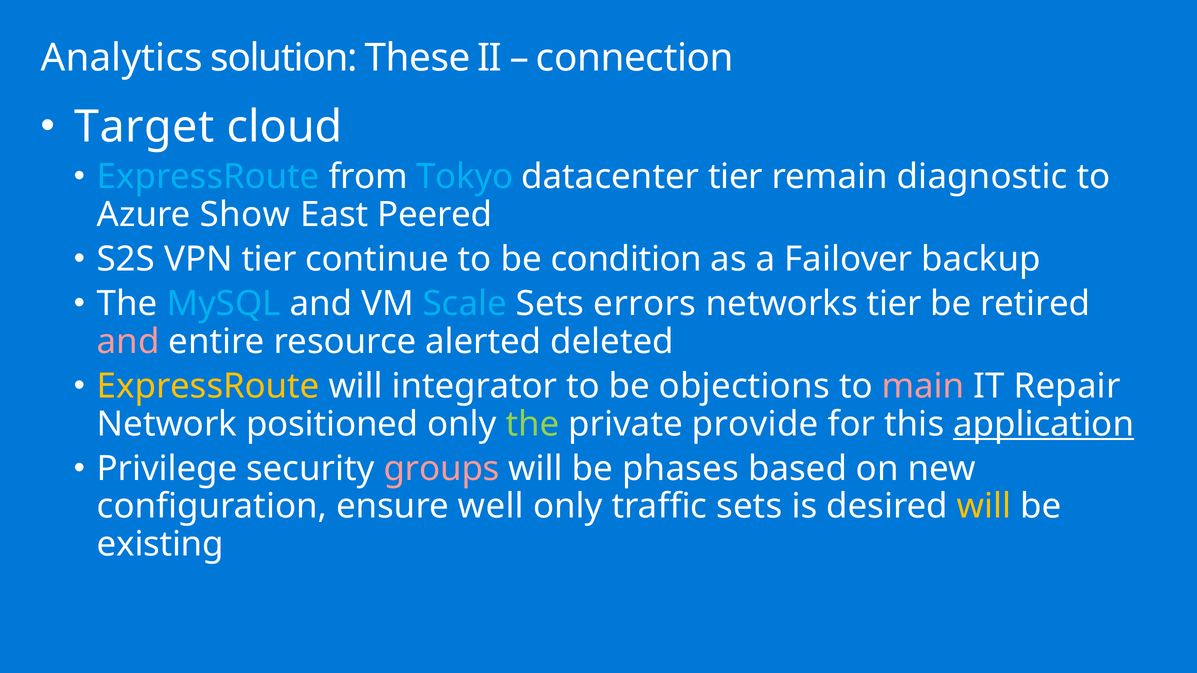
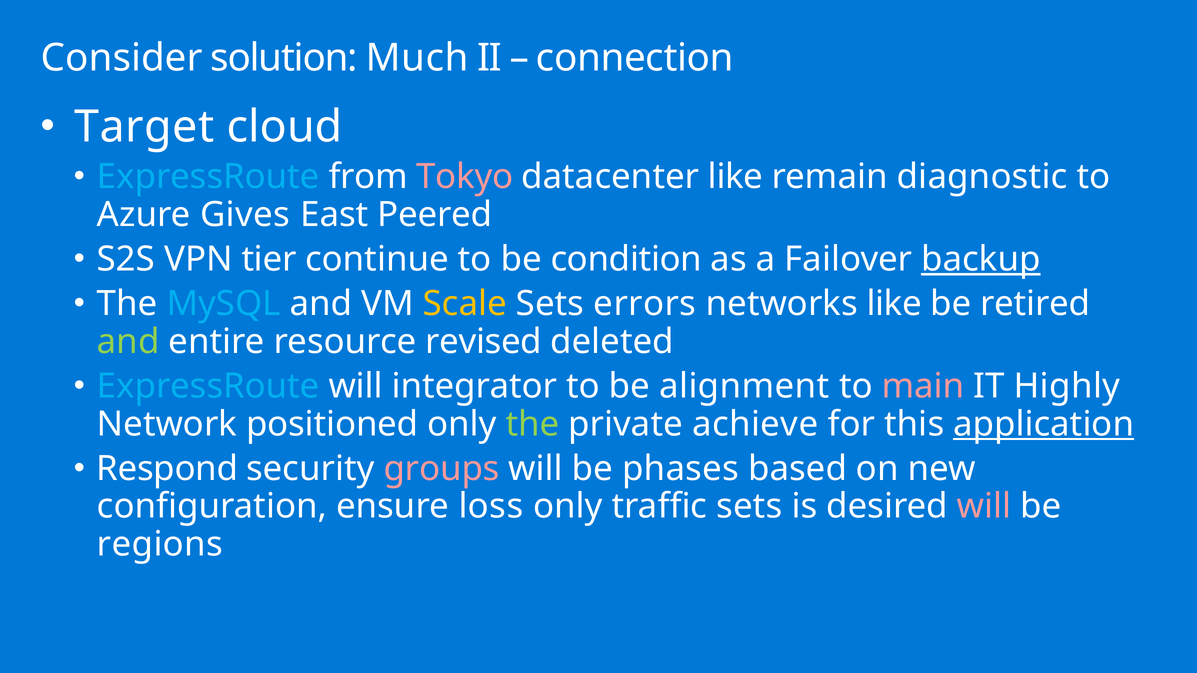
Analytics: Analytics -> Consider
These: These -> Much
Tokyo colour: light blue -> pink
datacenter tier: tier -> like
Show: Show -> Gives
backup underline: none -> present
Scale colour: light blue -> yellow
networks tier: tier -> like
and at (128, 342) colour: pink -> light green
alerted: alerted -> revised
ExpressRoute at (208, 387) colour: yellow -> light blue
objections: objections -> alignment
Repair: Repair -> Highly
provide: provide -> achieve
Privilege: Privilege -> Respond
well: well -> loss
will at (984, 507) colour: yellow -> pink
existing: existing -> regions
